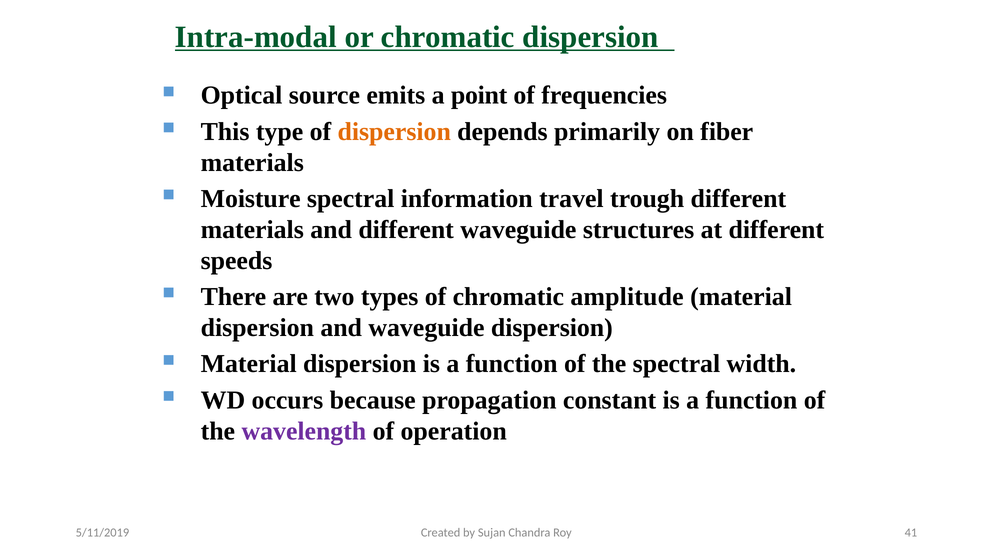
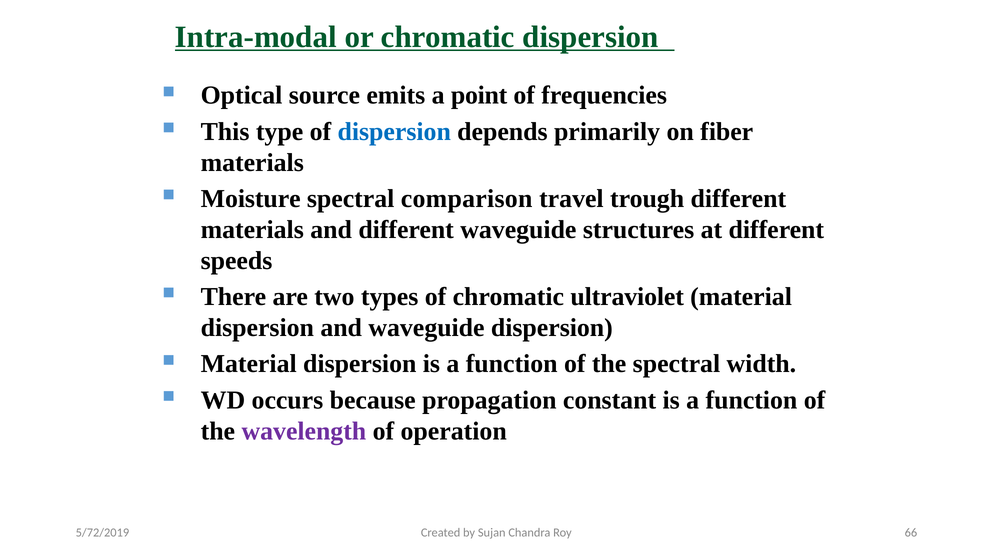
dispersion at (394, 132) colour: orange -> blue
information: information -> comparison
amplitude: amplitude -> ultraviolet
41: 41 -> 66
5/11/2019: 5/11/2019 -> 5/72/2019
